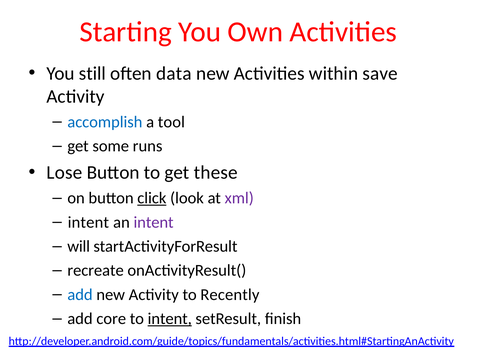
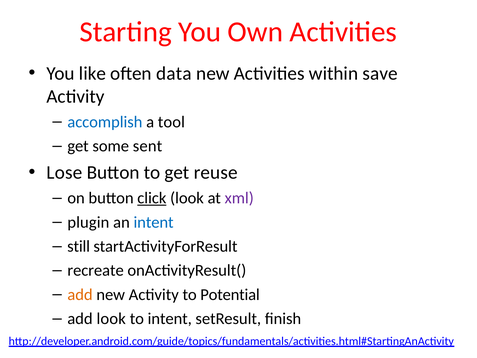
still: still -> like
runs: runs -> sent
these: these -> reuse
intent at (88, 222): intent -> plugin
intent at (154, 222) colour: purple -> blue
will: will -> still
add at (80, 294) colour: blue -> orange
Recently: Recently -> Potential
add core: core -> look
intent at (170, 319) underline: present -> none
